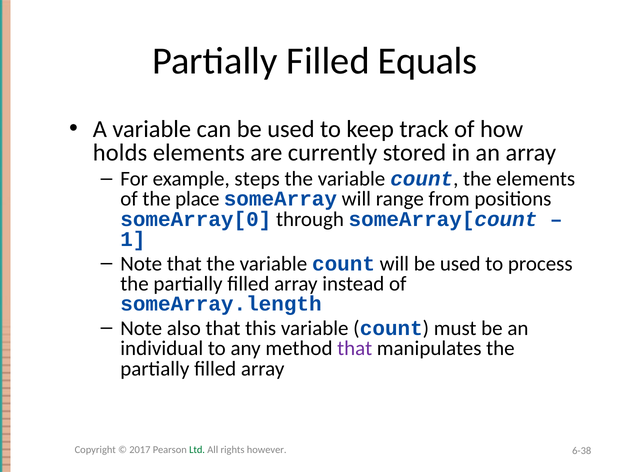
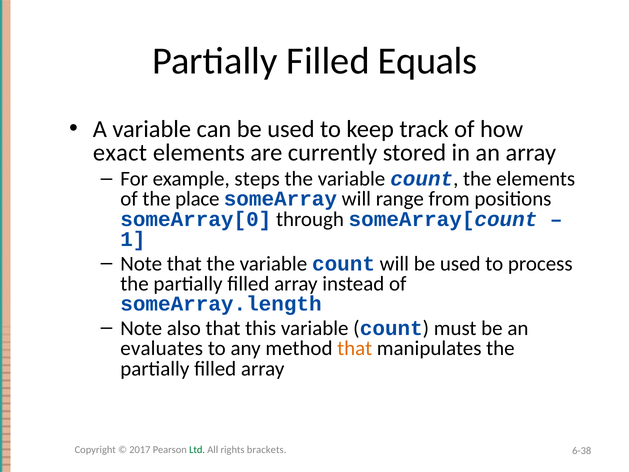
holds: holds -> exact
individual: individual -> evaluates
that at (355, 348) colour: purple -> orange
however: however -> brackets
